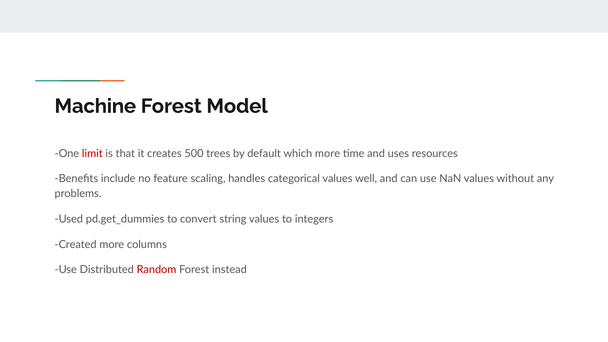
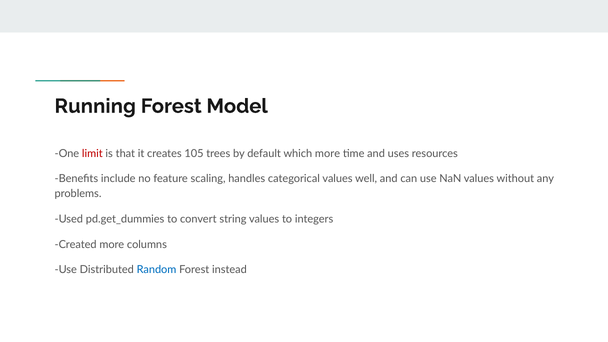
Machine: Machine -> Running
500: 500 -> 105
Random colour: red -> blue
